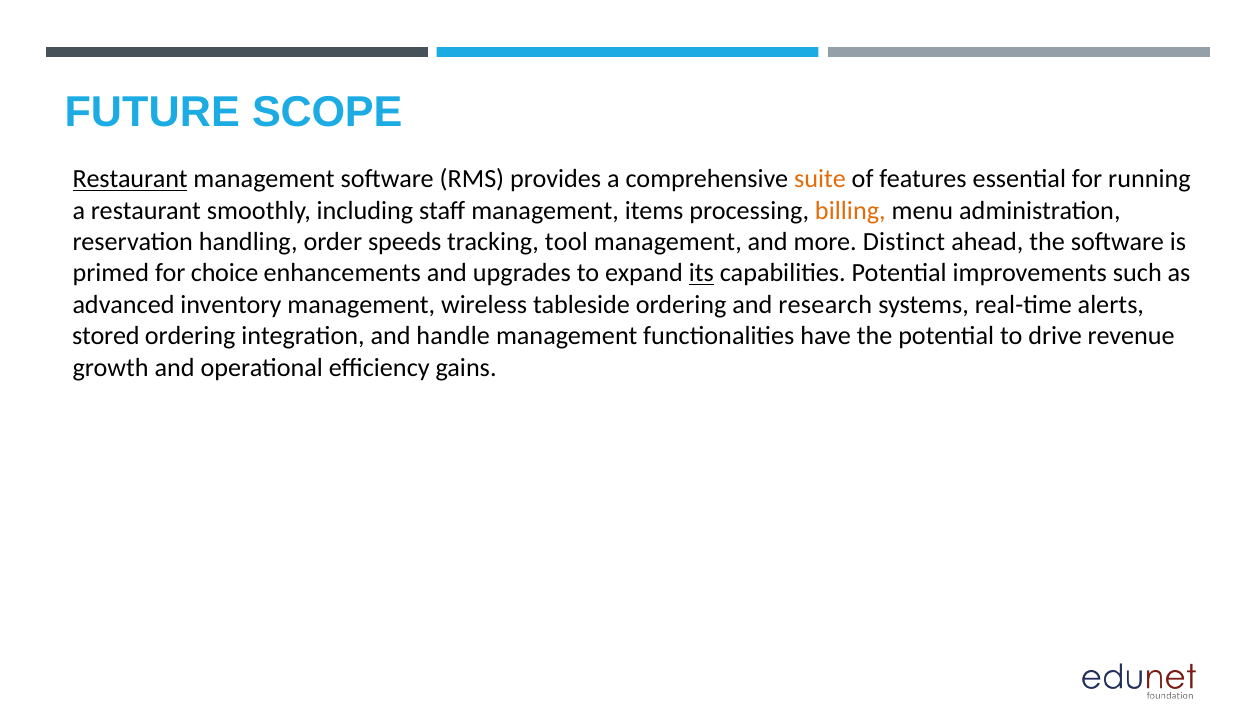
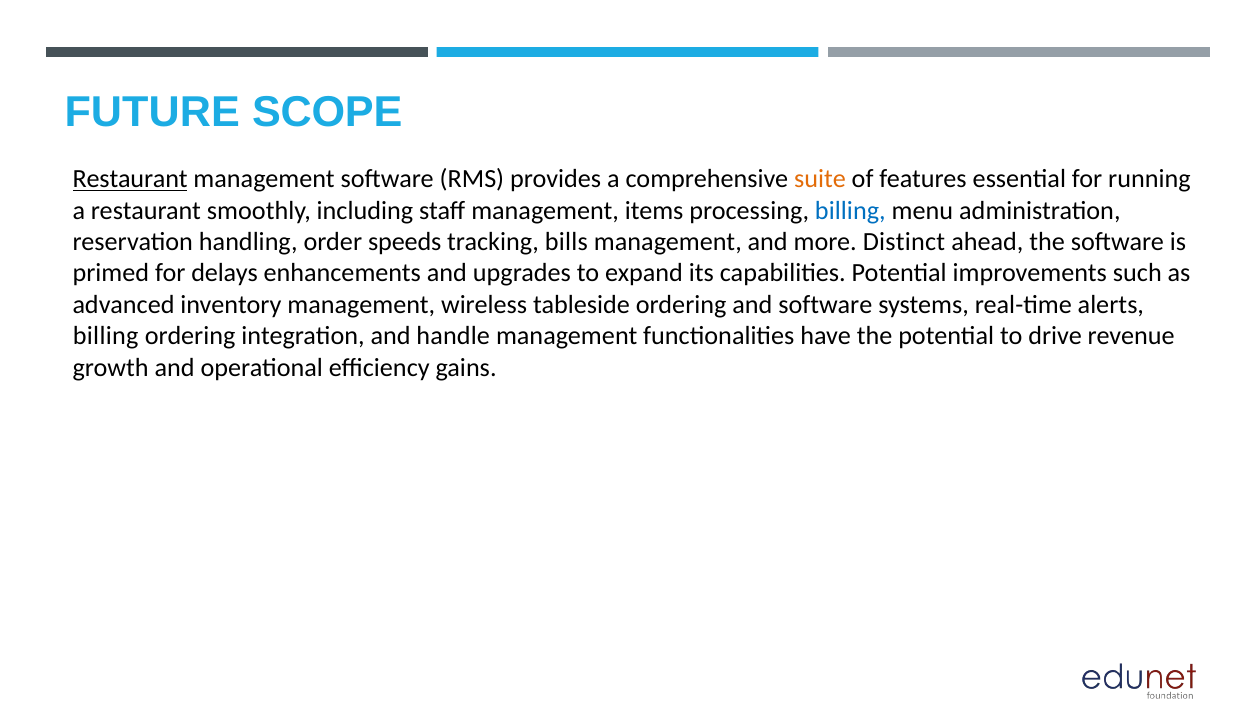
billing at (850, 211) colour: orange -> blue
tool: tool -> bills
choice: choice -> delays
its underline: present -> none
and research: research -> software
stored at (106, 336): stored -> billing
